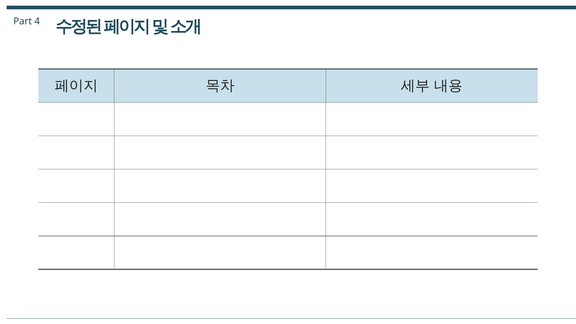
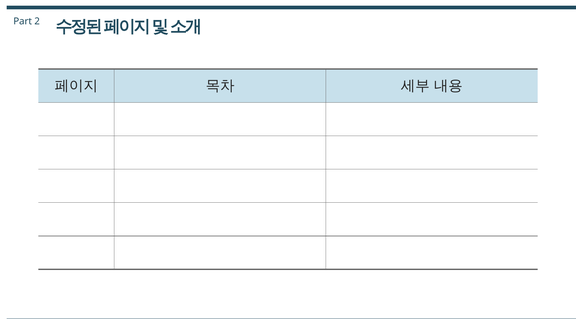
4: 4 -> 2
